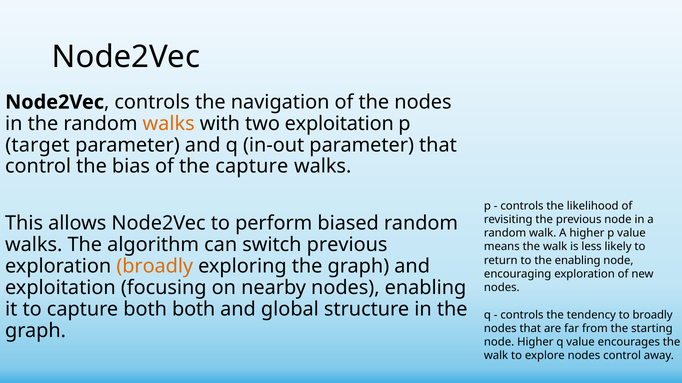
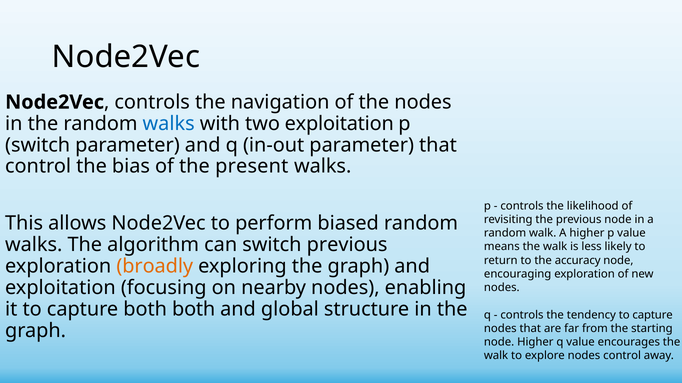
walks at (169, 124) colour: orange -> blue
target at (37, 145): target -> switch
the capture: capture -> present
the enabling: enabling -> accuracy
tendency to broadly: broadly -> capture
